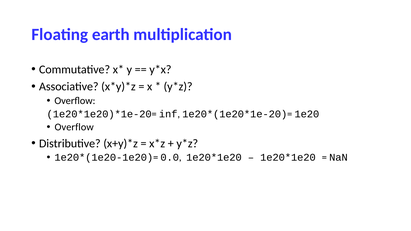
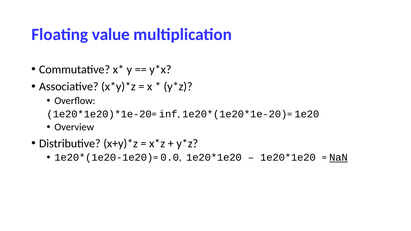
earth: earth -> value
Overflow at (74, 127): Overflow -> Overview
NaN underline: none -> present
